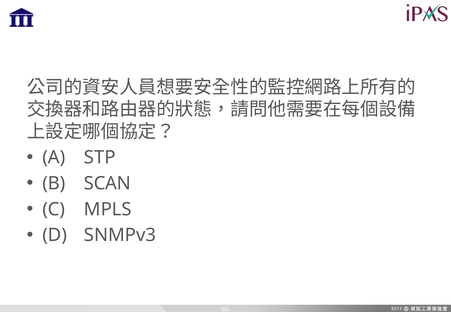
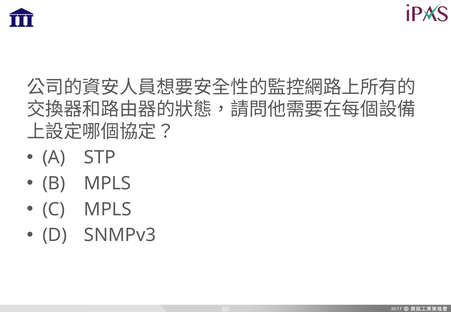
B SCAN: SCAN -> MPLS
